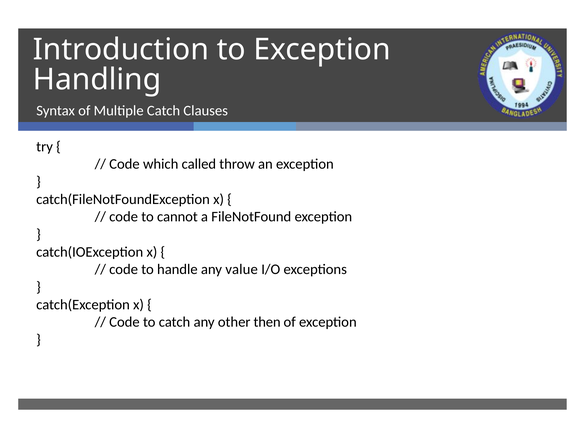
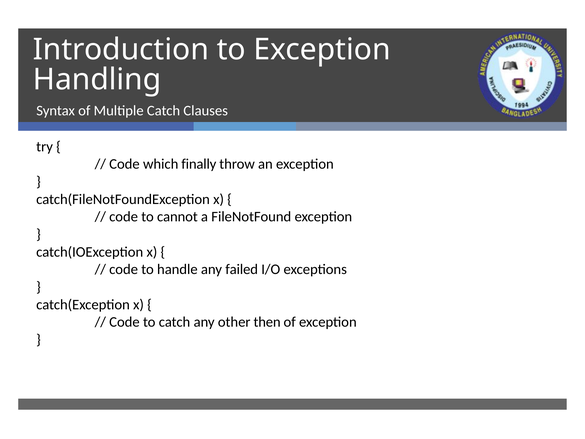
called: called -> finally
value: value -> failed
